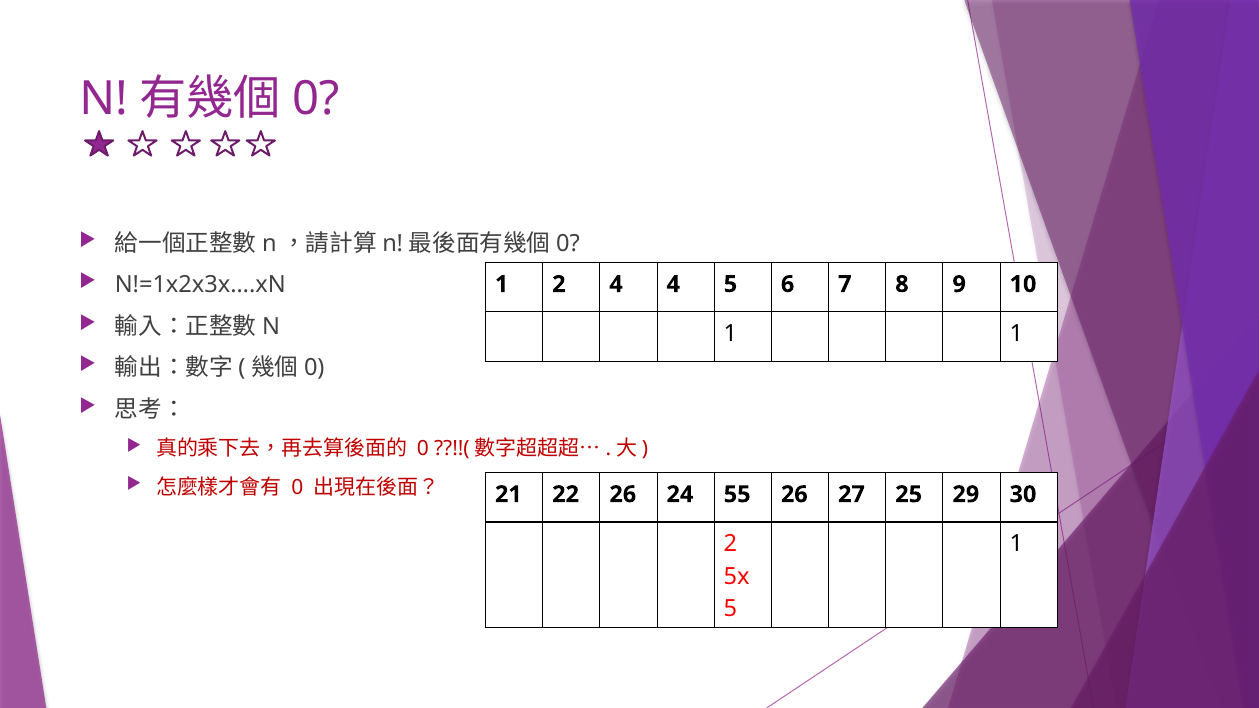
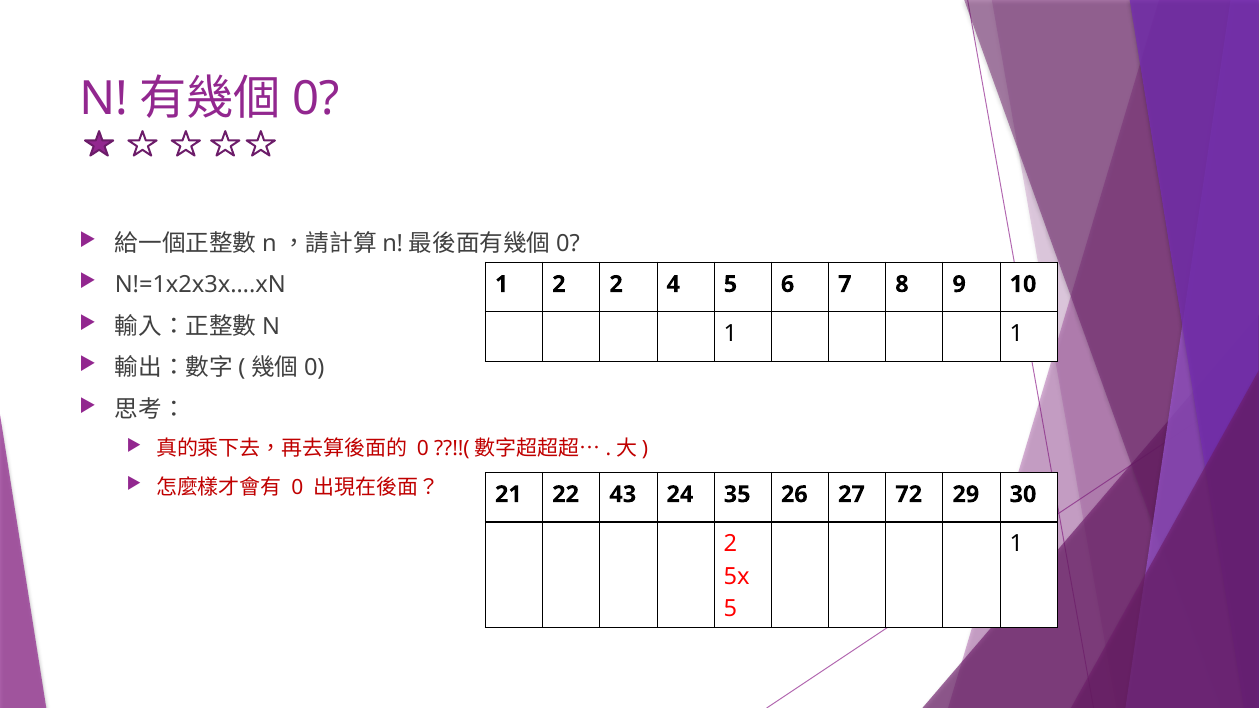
2 4: 4 -> 2
22 26: 26 -> 43
55: 55 -> 35
25: 25 -> 72
